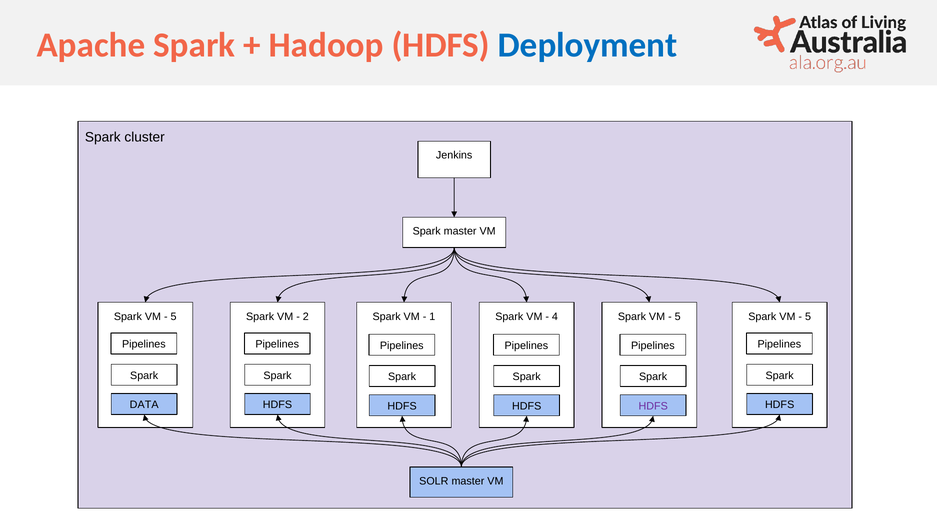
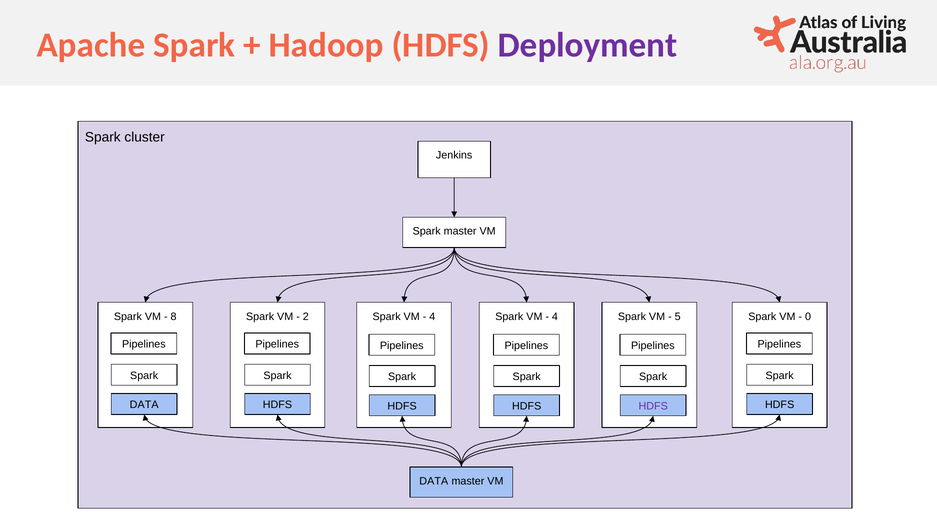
Deployment colour: blue -> purple
5 at (174, 317): 5 -> 8
1 at (432, 317): 1 -> 4
5 at (808, 317): 5 -> 0
SOLR at (434, 481): SOLR -> DATA
